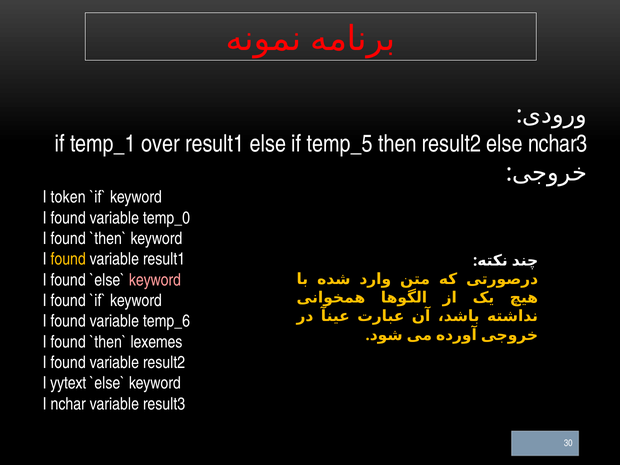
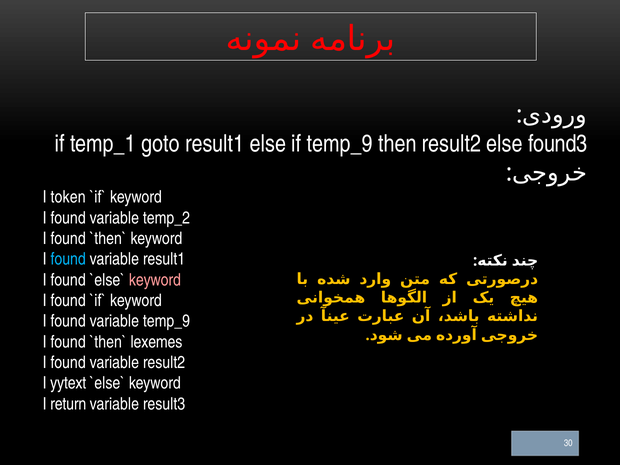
over: over -> goto
if temp_5: temp_5 -> temp_9
nchar3: nchar3 -> found3
temp_0: temp_0 -> temp_2
found at (68, 259) colour: yellow -> light blue
variable temp_6: temp_6 -> temp_9
nchar: nchar -> return
